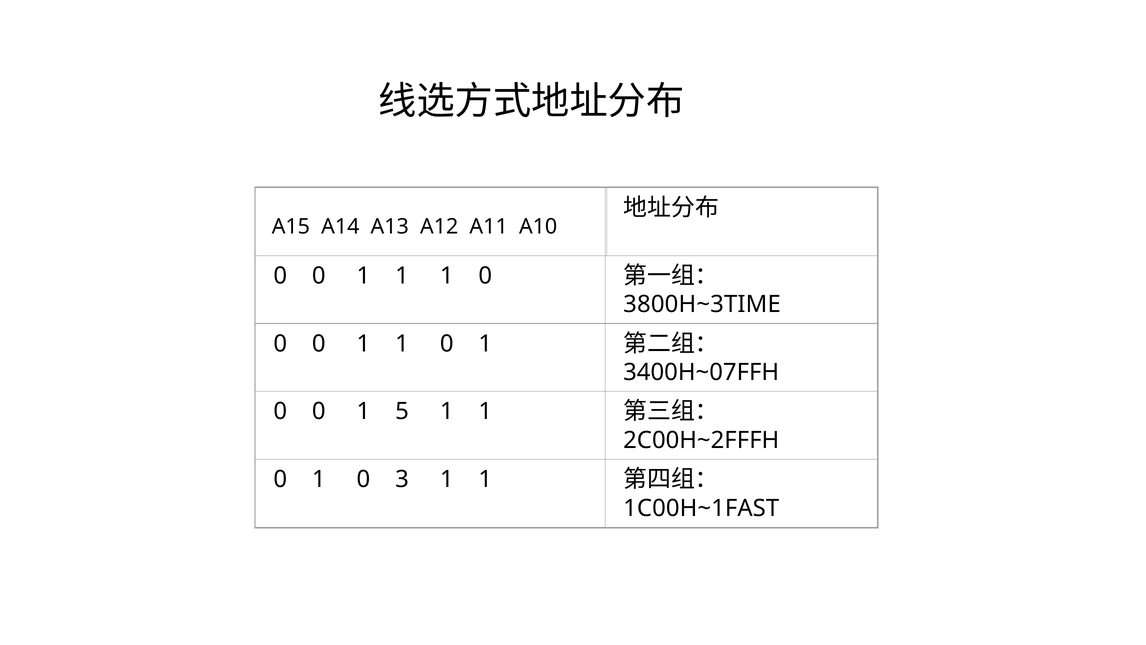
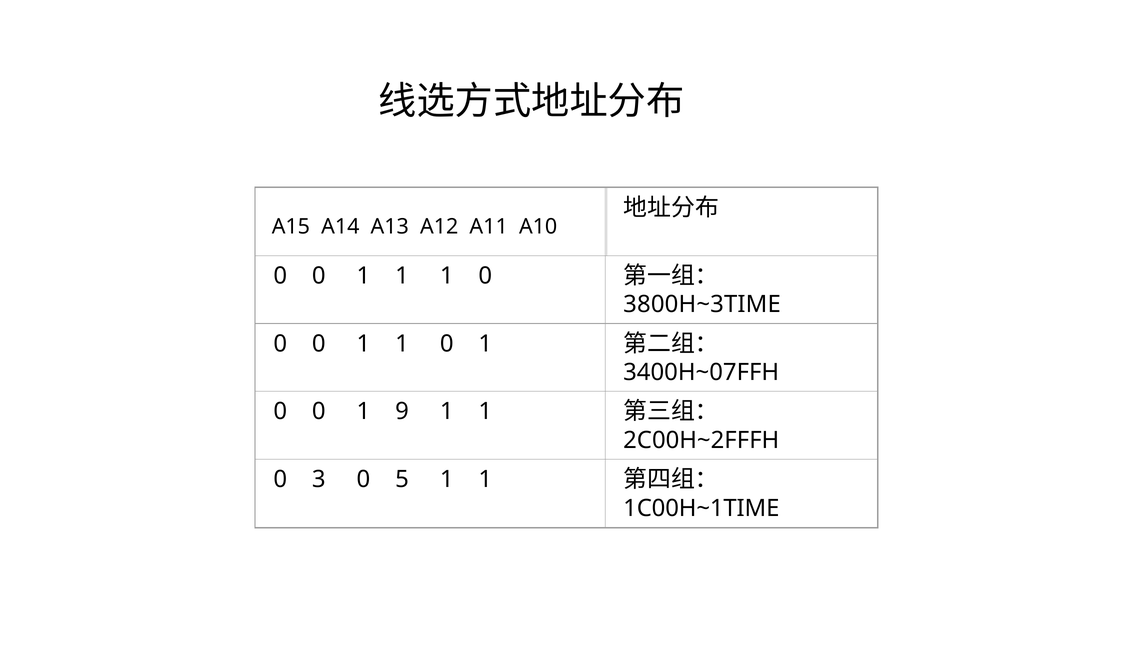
5: 5 -> 9
1 at (319, 479): 1 -> 3
3: 3 -> 5
1C00H~1FAST: 1C00H~1FAST -> 1C00H~1TIME
